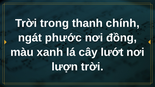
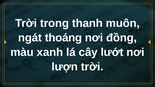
chính: chính -> muôn
phước: phước -> thoáng
